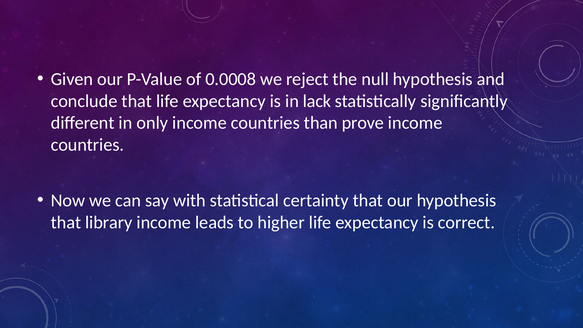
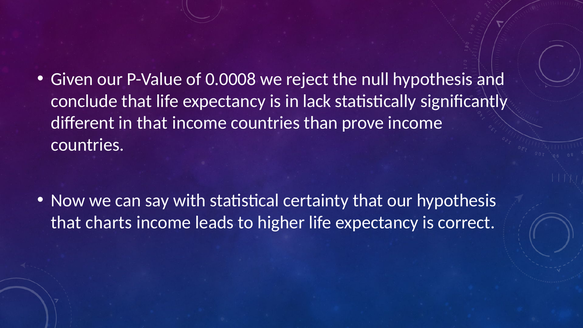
in only: only -> that
library: library -> charts
